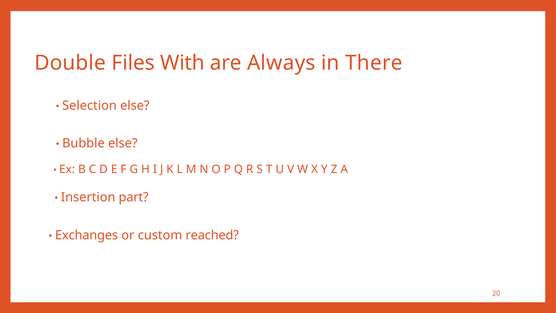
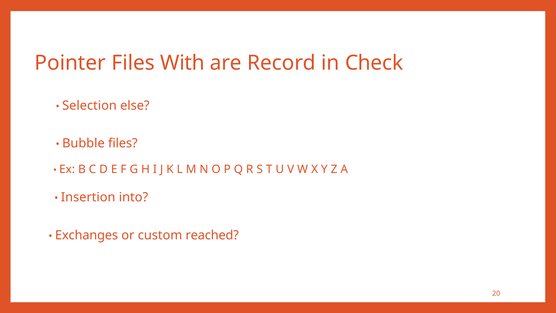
Double: Double -> Pointer
Always: Always -> Record
There: There -> Check
Bubble else: else -> files
part: part -> into
